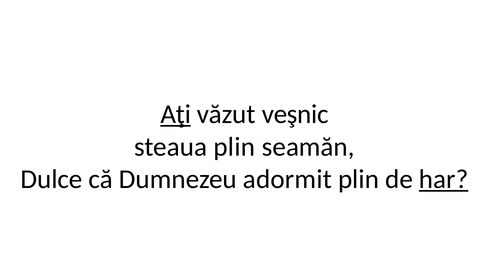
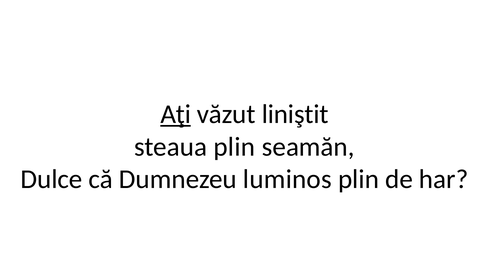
veşnic: veşnic -> liniştit
adormit: adormit -> luminos
har underline: present -> none
